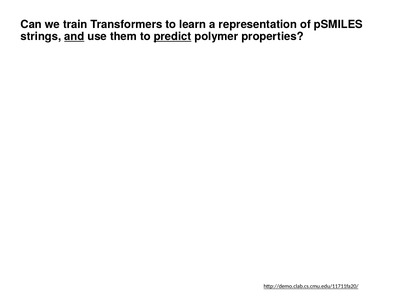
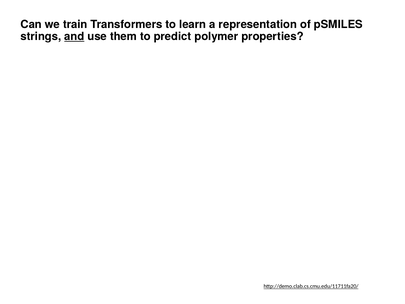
predict underline: present -> none
